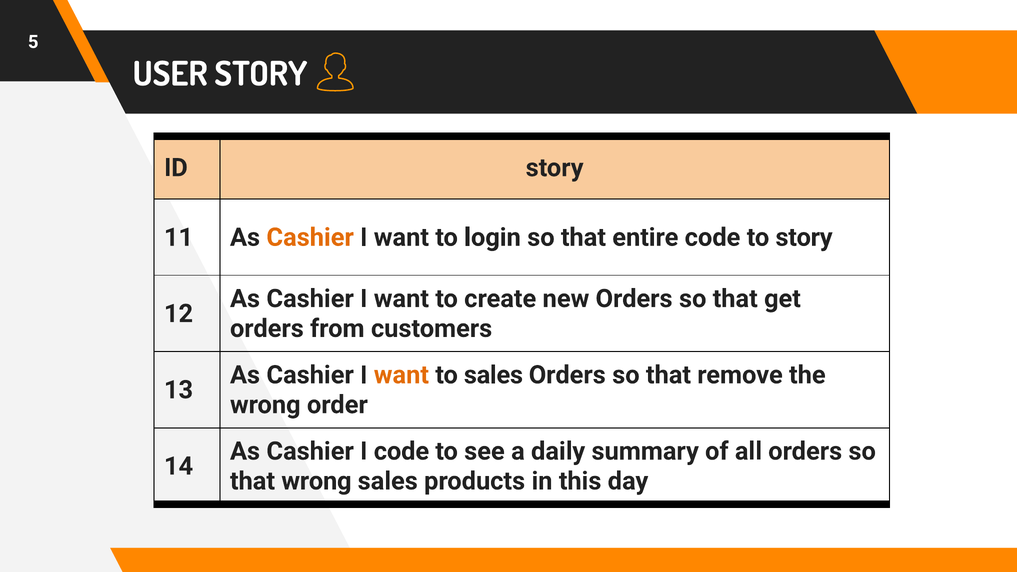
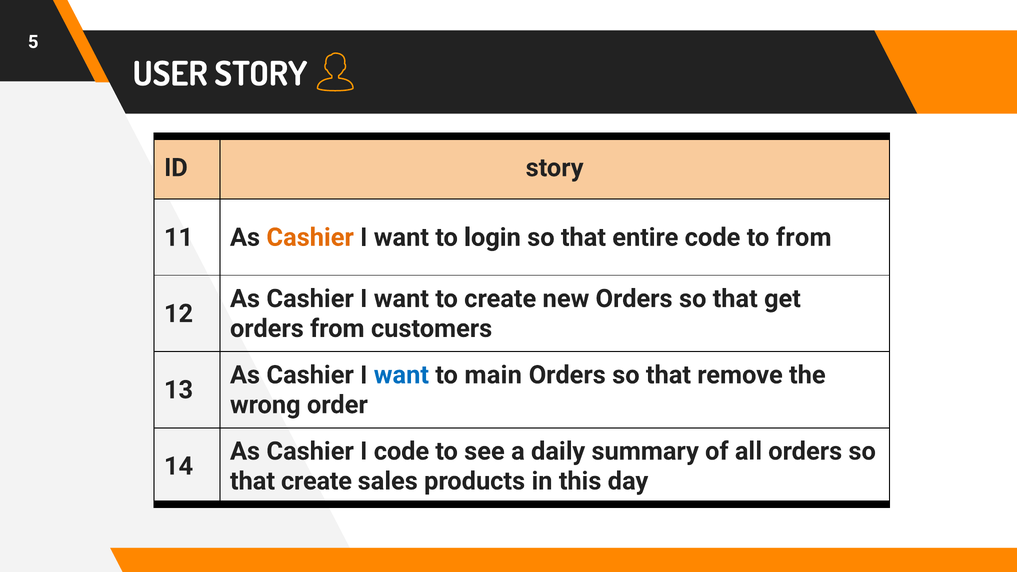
to story: story -> from
want at (401, 375) colour: orange -> blue
to sales: sales -> main
that wrong: wrong -> create
